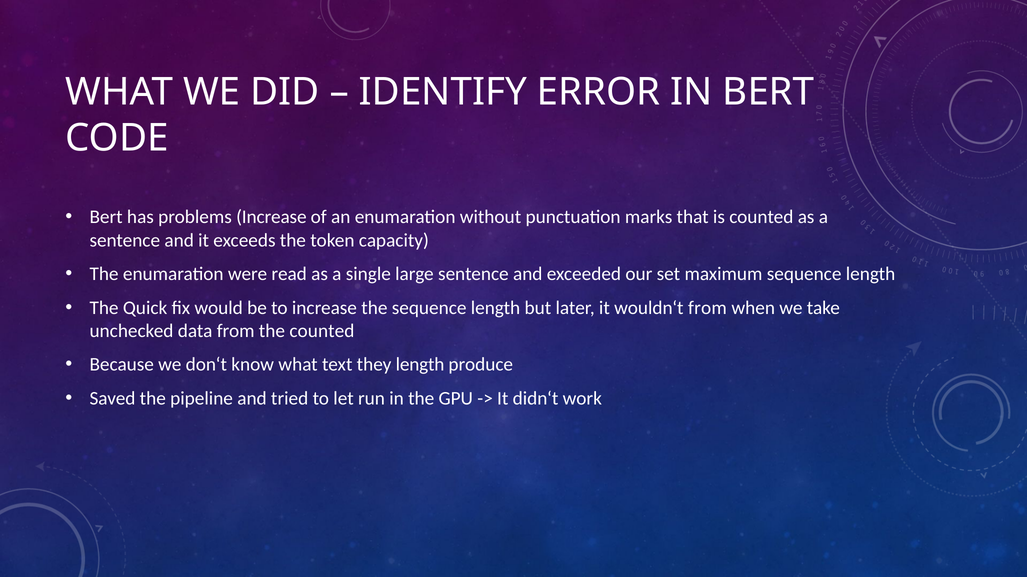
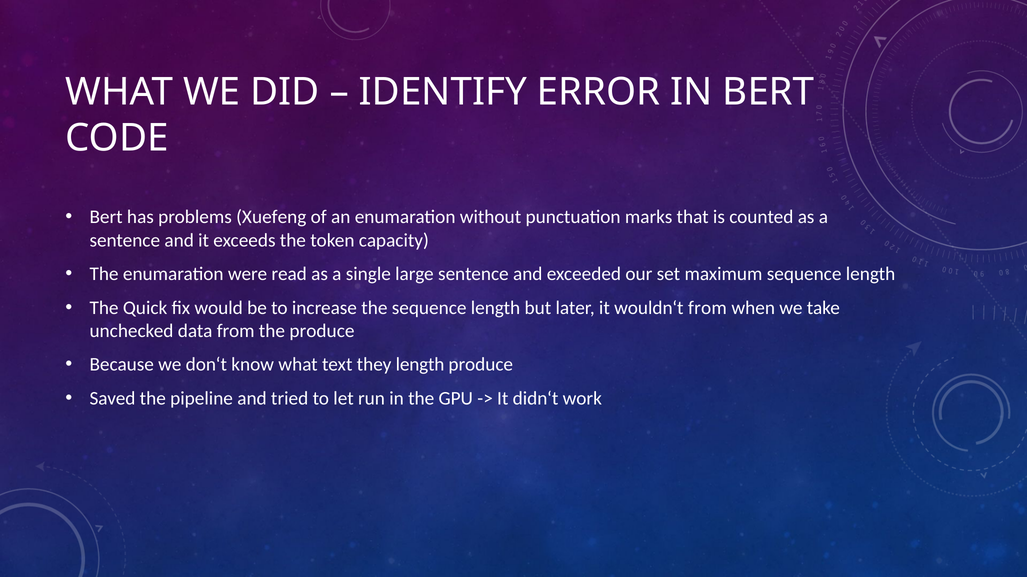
problems Increase: Increase -> Xuefeng
the counted: counted -> produce
